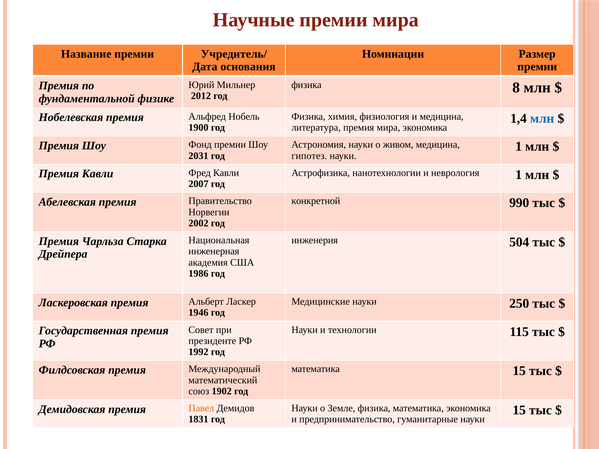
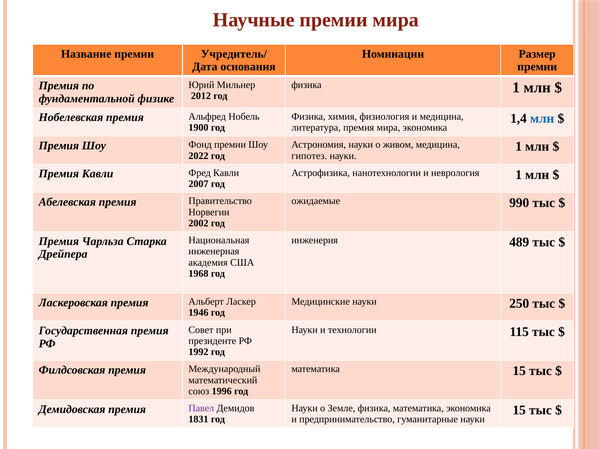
физика 8: 8 -> 1
2031: 2031 -> 2022
конкретной: конкретной -> ожидаемые
504: 504 -> 489
1986: 1986 -> 1968
1902: 1902 -> 1996
Павел colour: orange -> purple
